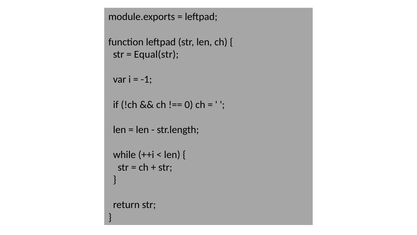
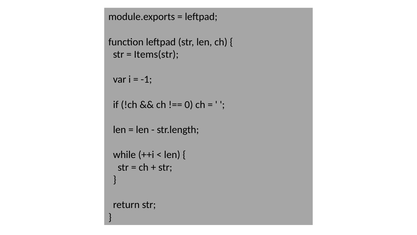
Equal(str: Equal(str -> Items(str
